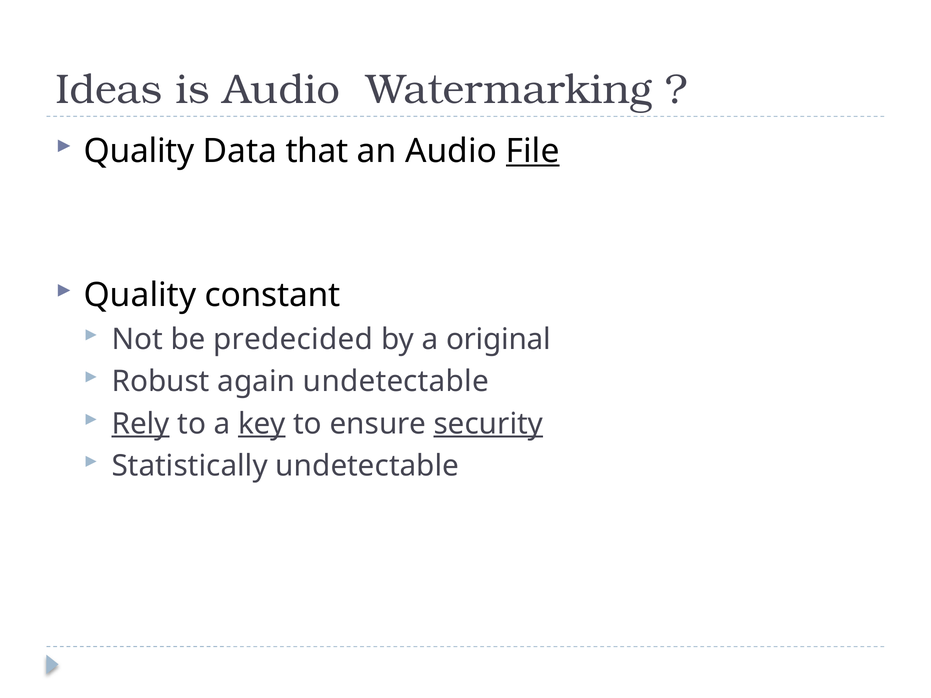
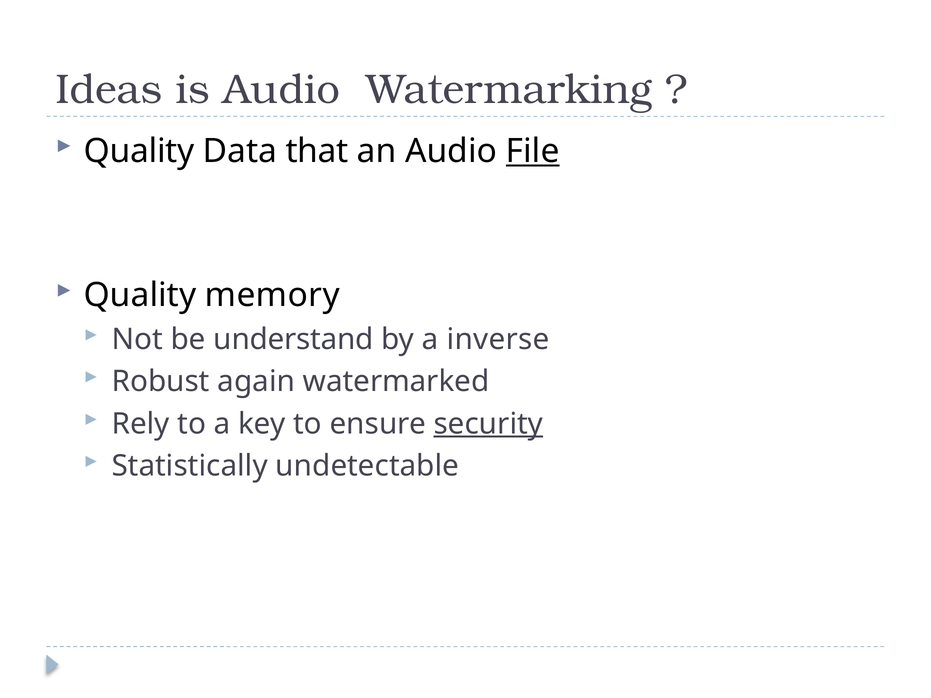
constant: constant -> memory
predecided: predecided -> understand
original: original -> inverse
again undetectable: undetectable -> watermarked
Rely underline: present -> none
key underline: present -> none
